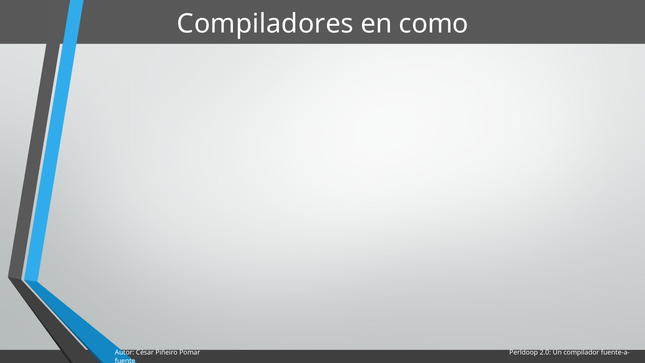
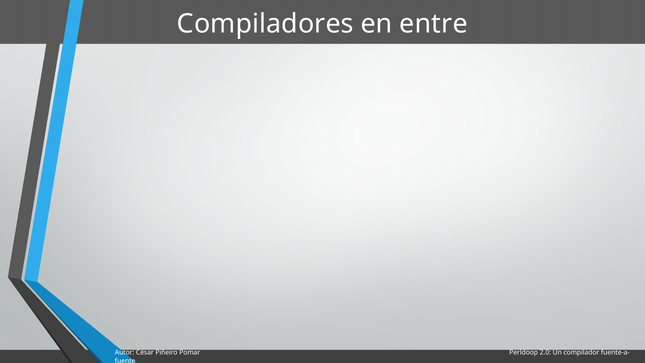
como: como -> entre
